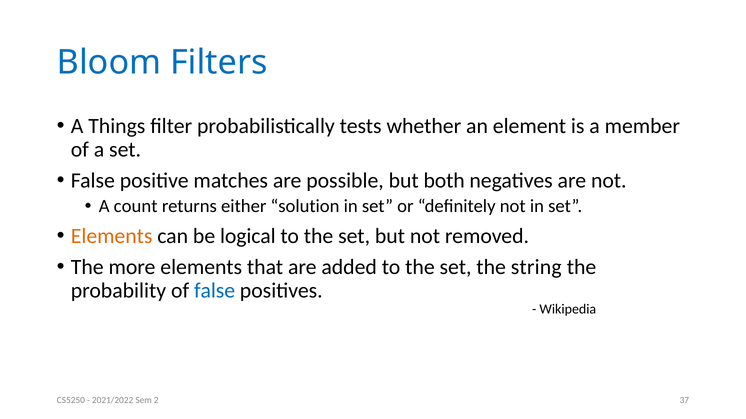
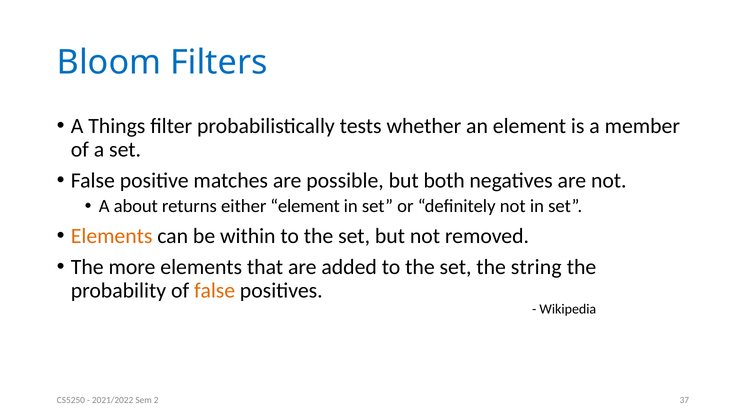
count: count -> about
either solution: solution -> element
logical: logical -> within
false at (215, 291) colour: blue -> orange
